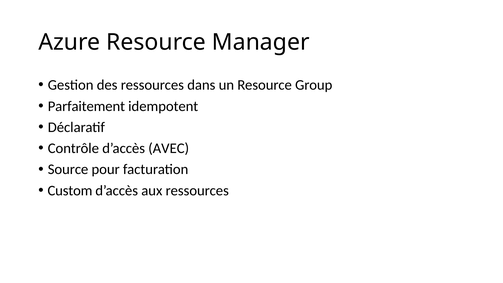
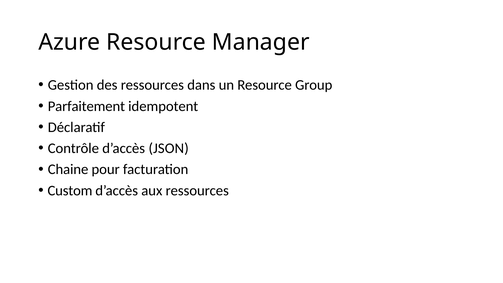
AVEC: AVEC -> JSON
Source: Source -> Chaine
